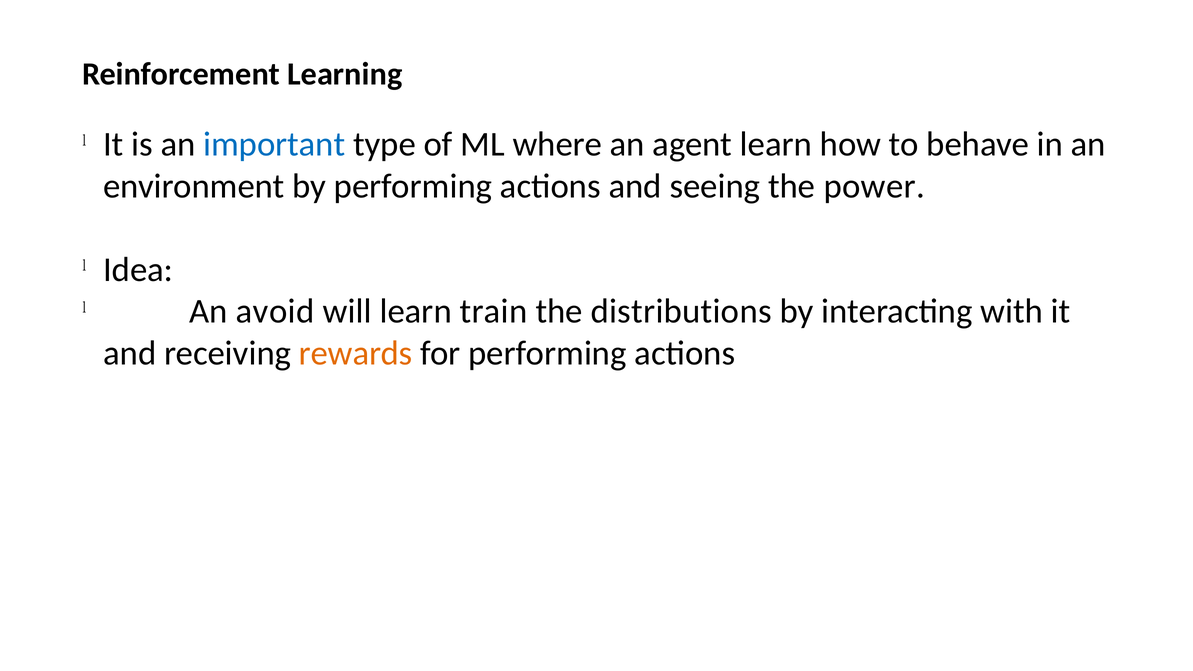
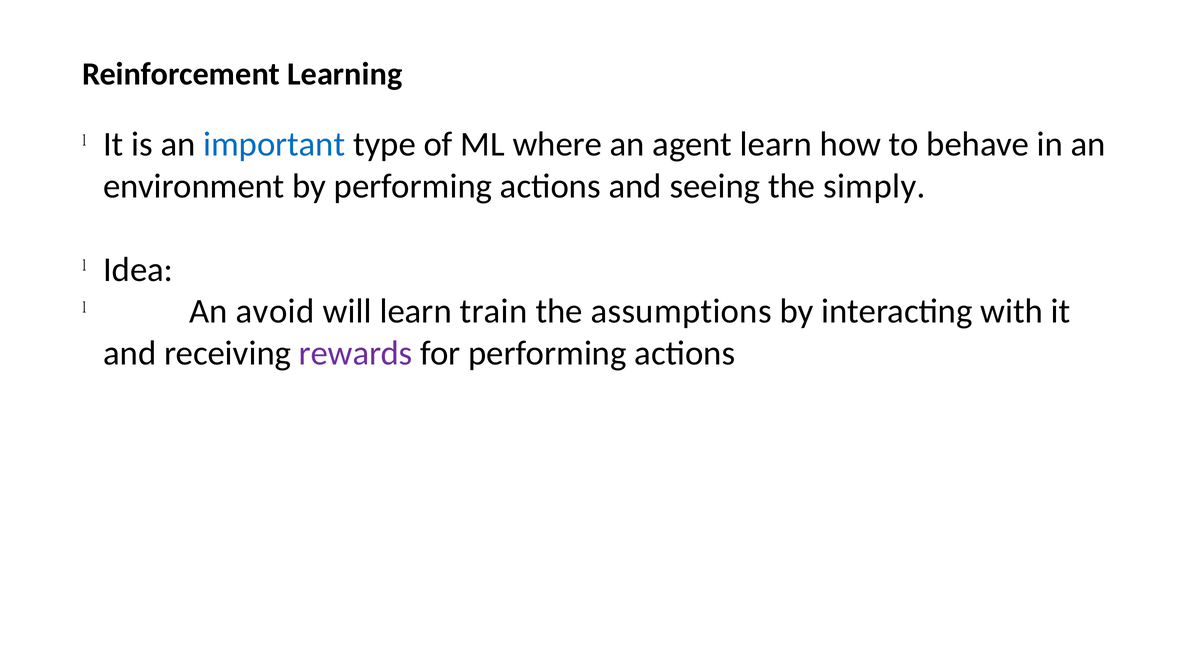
power: power -> simply
distributions: distributions -> assumptions
rewards colour: orange -> purple
